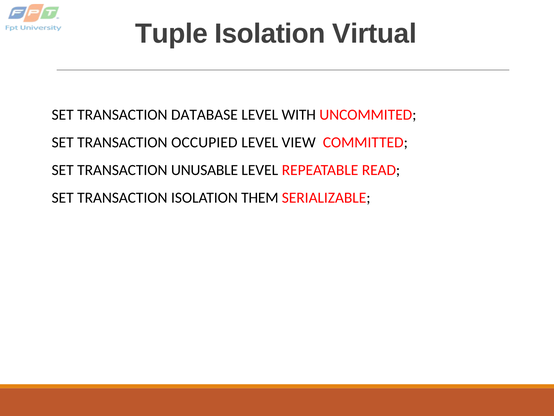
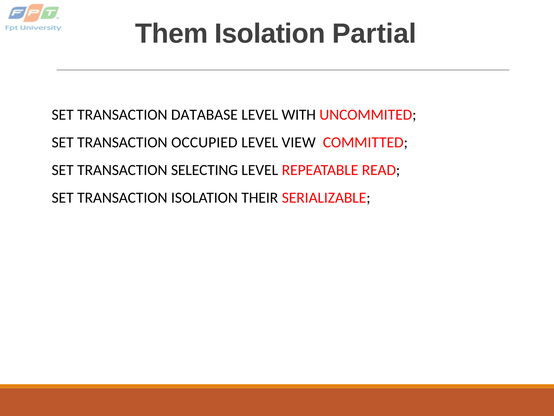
Tuple: Tuple -> Them
Virtual: Virtual -> Partial
UNUSABLE: UNUSABLE -> SELECTING
THEM: THEM -> THEIR
